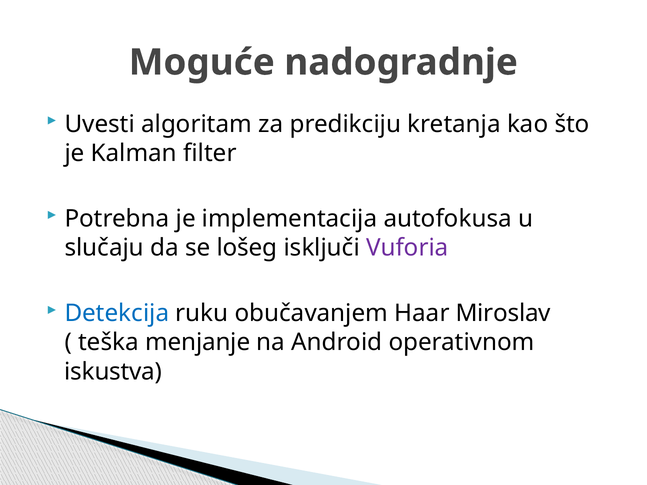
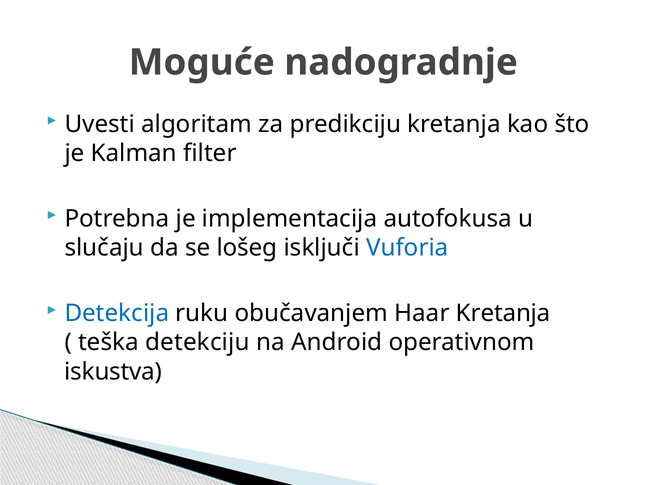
Vuforia colour: purple -> blue
Haar Miroslav: Miroslav -> Kretanja
menjanje: menjanje -> detekciju
